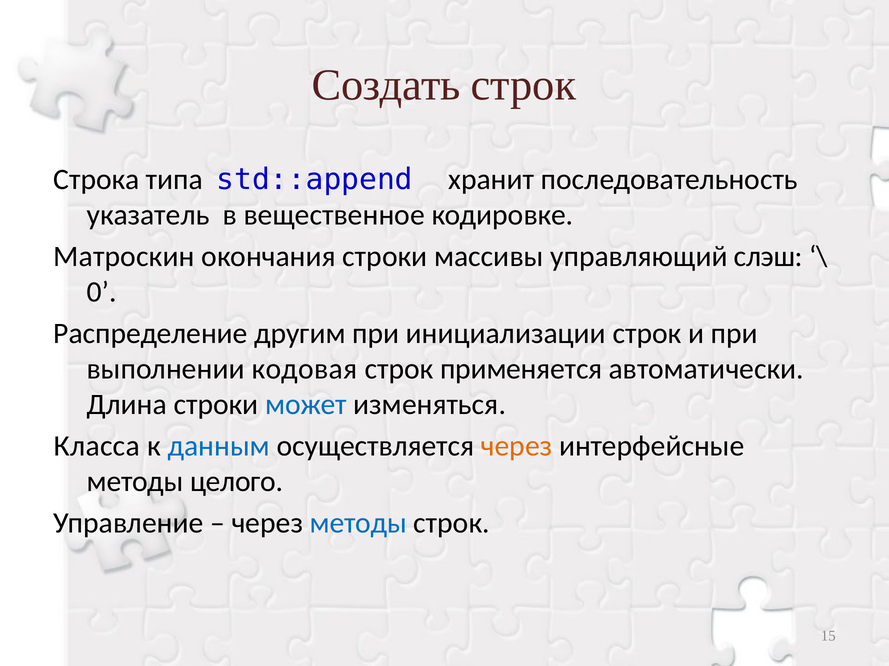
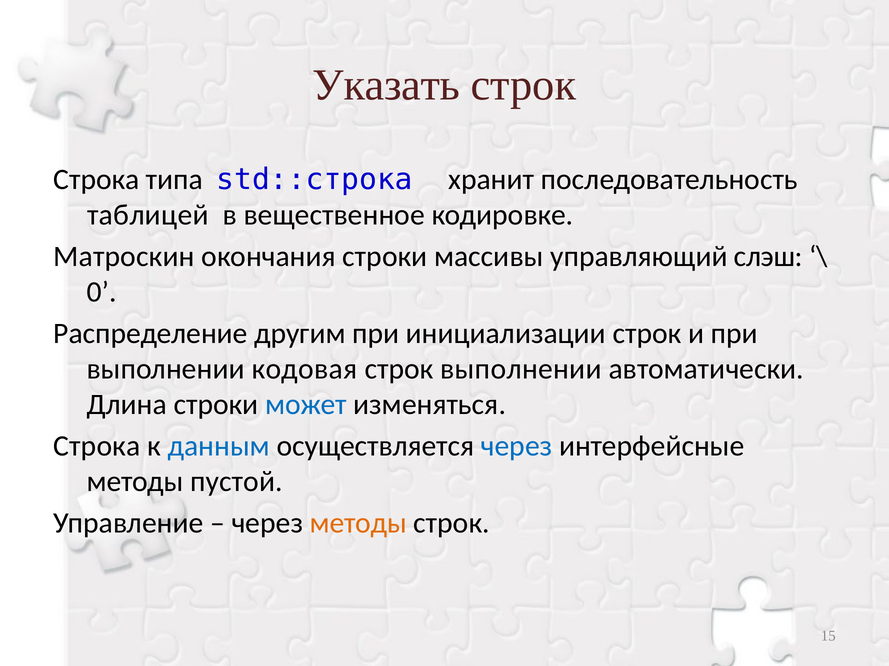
Создать: Создать -> Указать
std::append: std::append -> std::строка
указатель: указатель -> таблицей
строк применяется: применяется -> выполнении
Класса at (97, 447): Класса -> Строка
через at (517, 447) colour: orange -> blue
целого: целого -> пустой
методы at (358, 524) colour: blue -> orange
